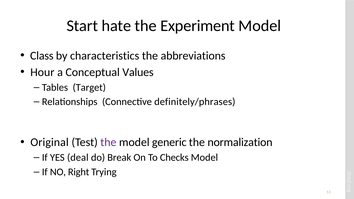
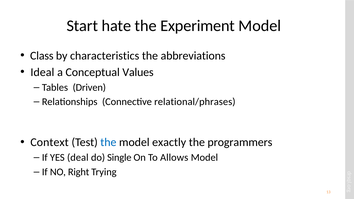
Hour: Hour -> Ideal
Target: Target -> Driven
definitely/phrases: definitely/phrases -> relational/phrases
Original: Original -> Context
the at (108, 142) colour: purple -> blue
generic: generic -> exactly
normalization: normalization -> programmers
Break: Break -> Single
Checks: Checks -> Allows
